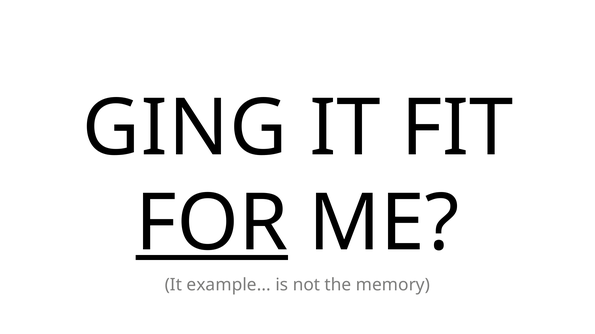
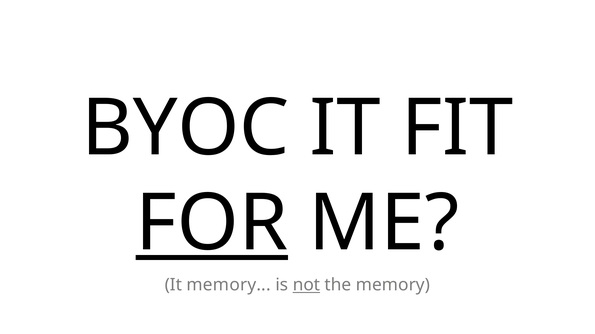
GING: GING -> BYOC
It example: example -> memory
not underline: none -> present
